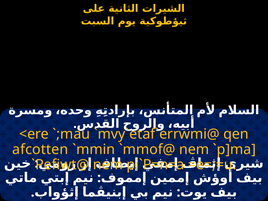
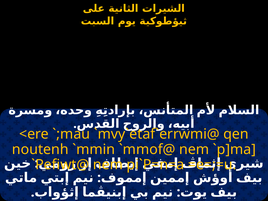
afcotten: afcotten -> noutenh
